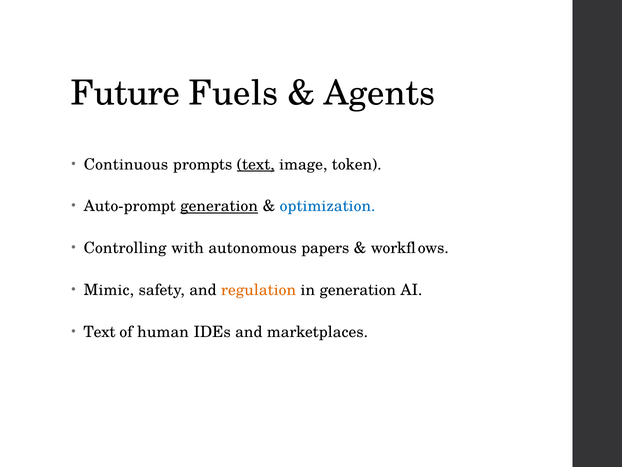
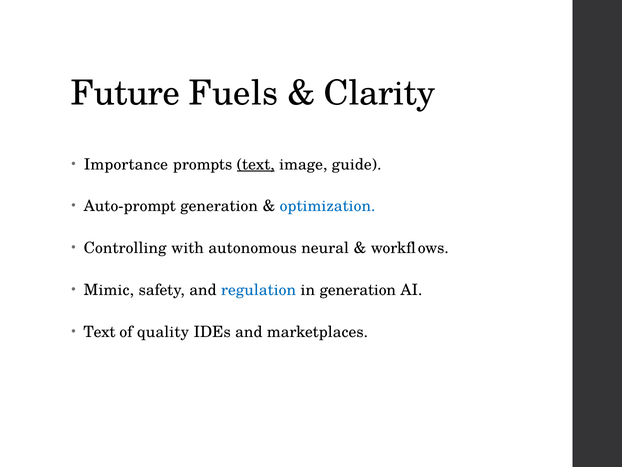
Agents: Agents -> Clarity
Continuous: Continuous -> Importance
token: token -> guide
generation at (219, 206) underline: present -> none
papers: papers -> neural
regulation colour: orange -> blue
human: human -> quality
